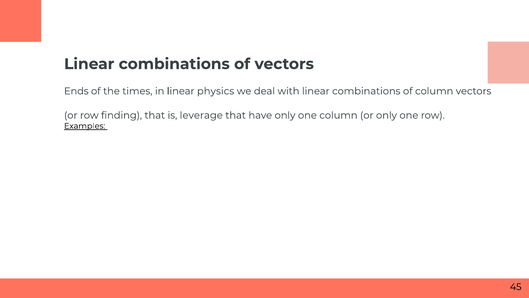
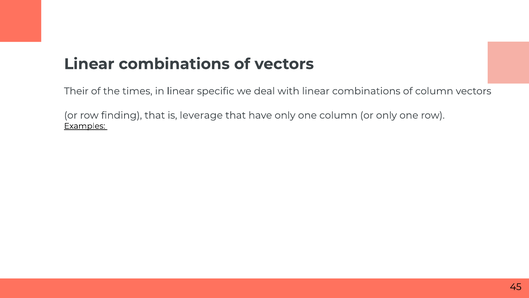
Ends: Ends -> Their
physics: physics -> specific
